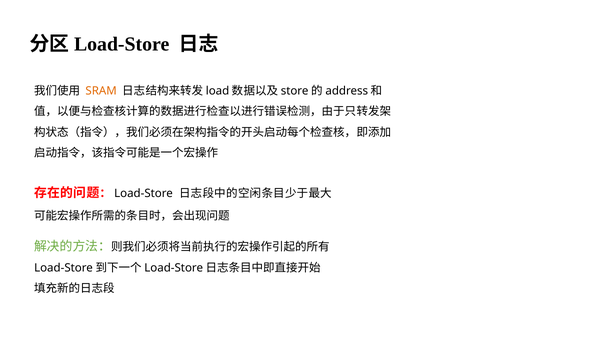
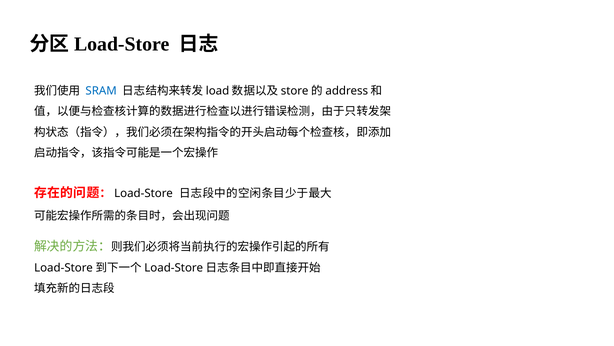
SRAM colour: orange -> blue
